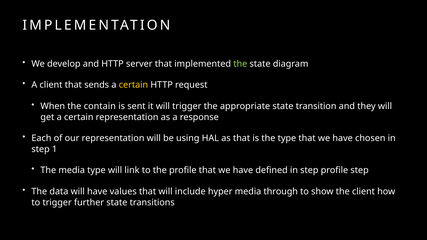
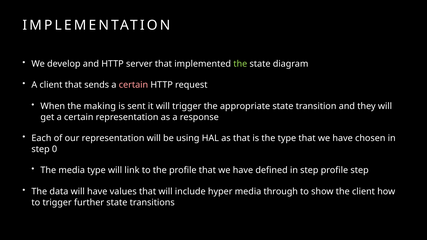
certain at (133, 85) colour: yellow -> pink
contain: contain -> making
1: 1 -> 0
